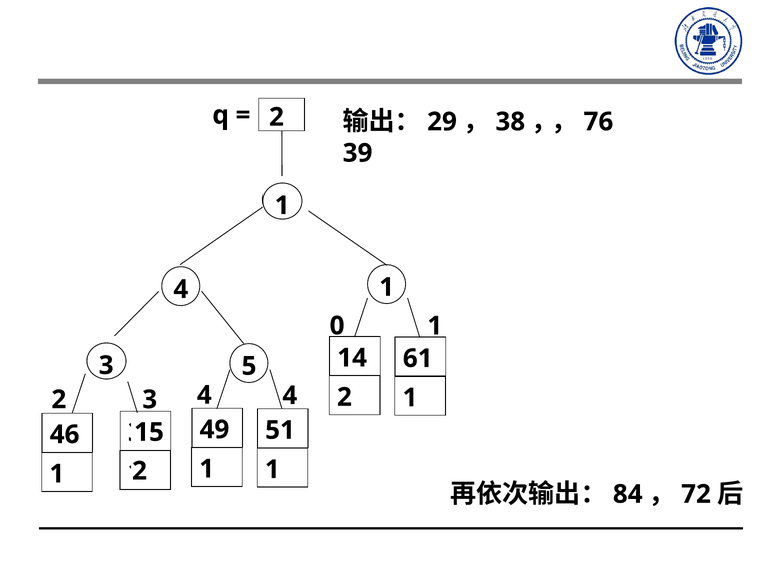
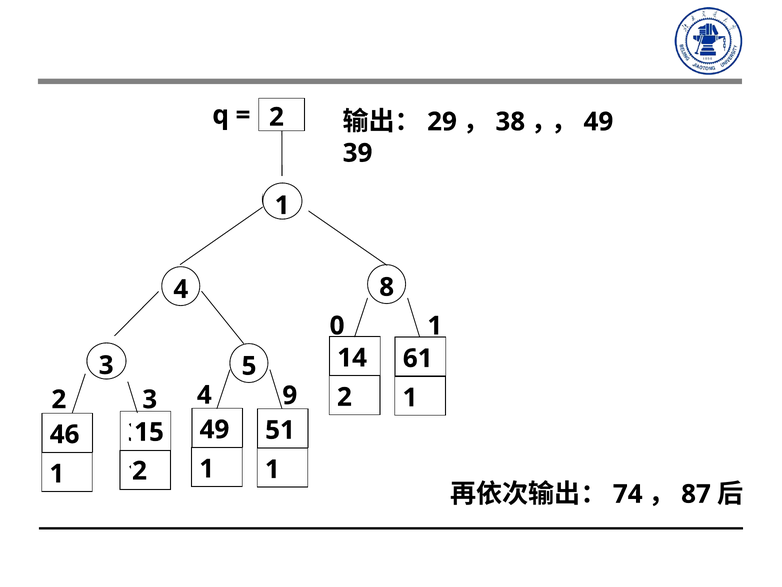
76 at (598, 122): 76 -> 49
4 1: 1 -> 8
4 4: 4 -> 9
84: 84 -> 74
72: 72 -> 87
